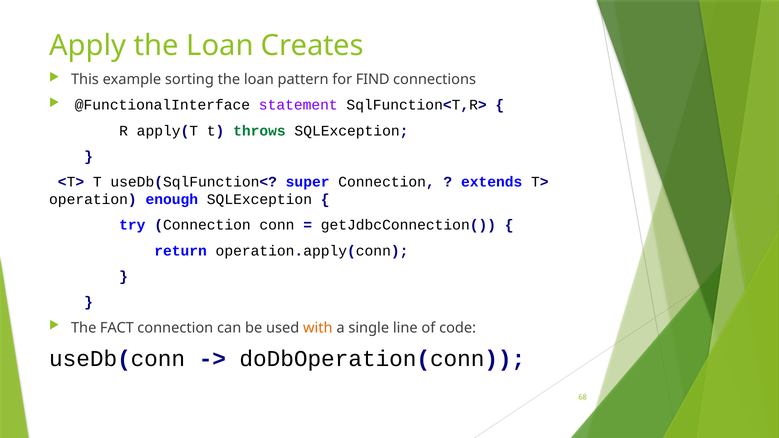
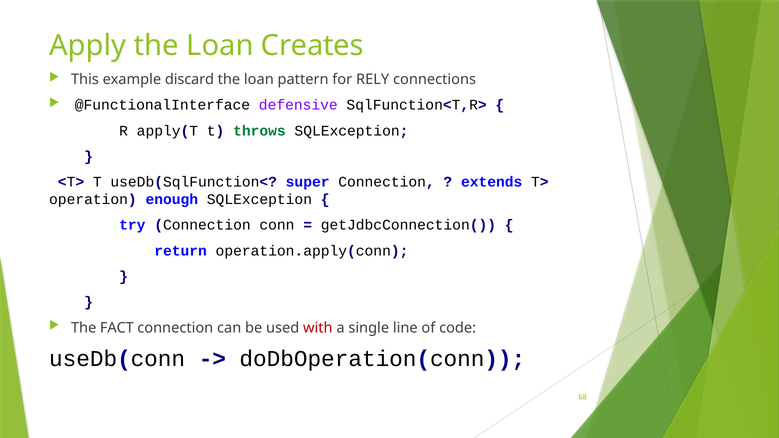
sorting: sorting -> discard
FIND: FIND -> RELY
statement: statement -> defensive
with colour: orange -> red
